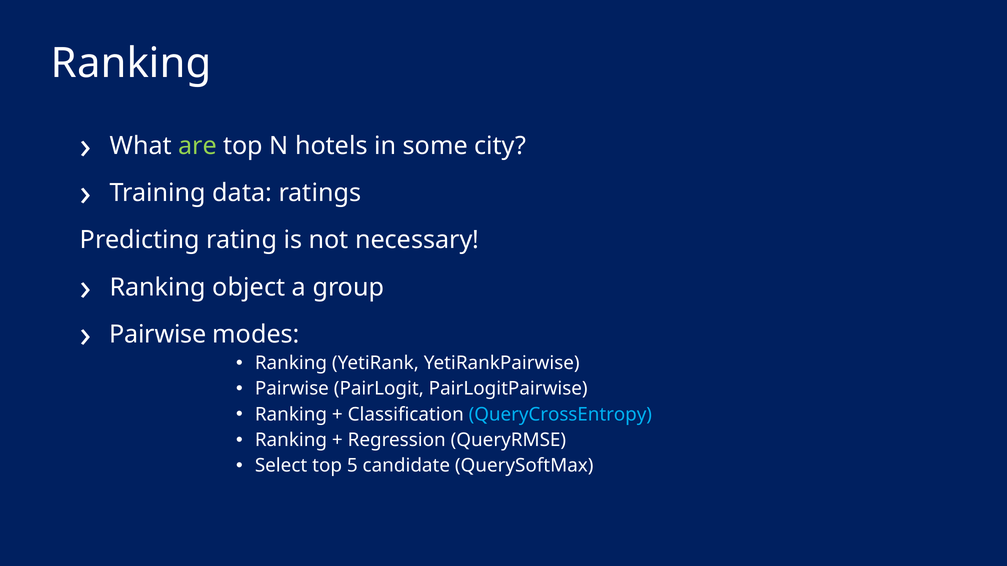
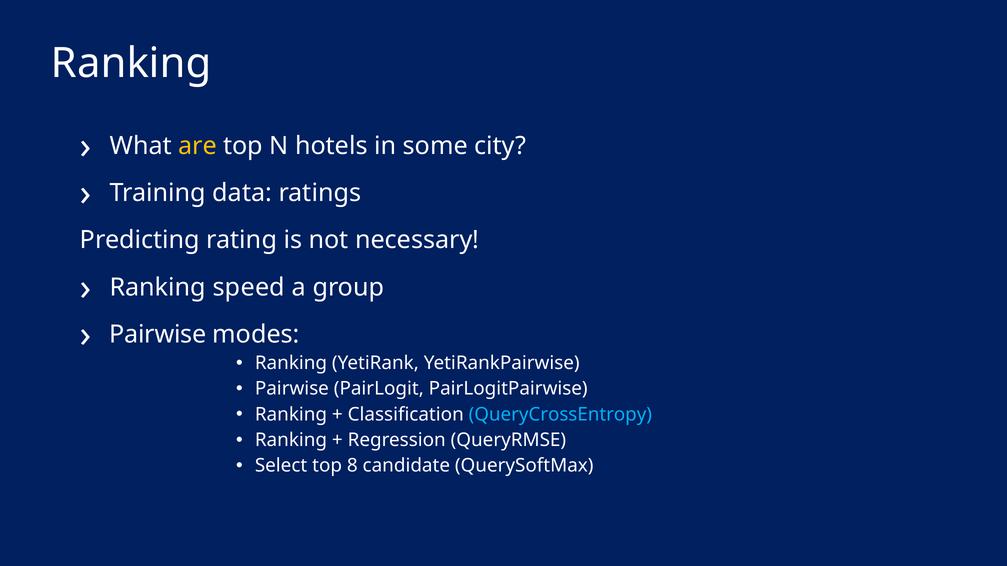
are colour: light green -> yellow
object: object -> speed
5: 5 -> 8
